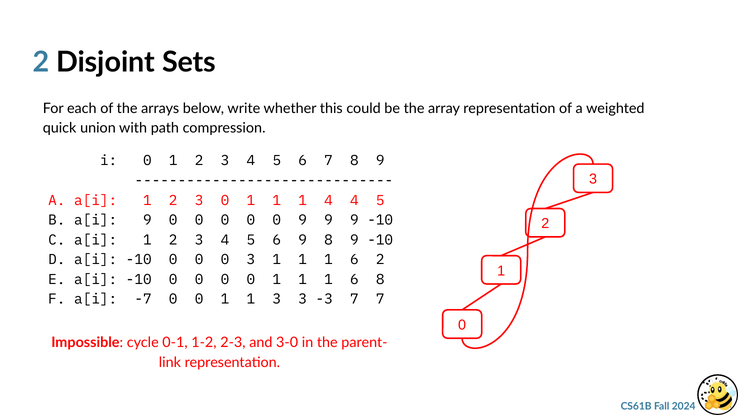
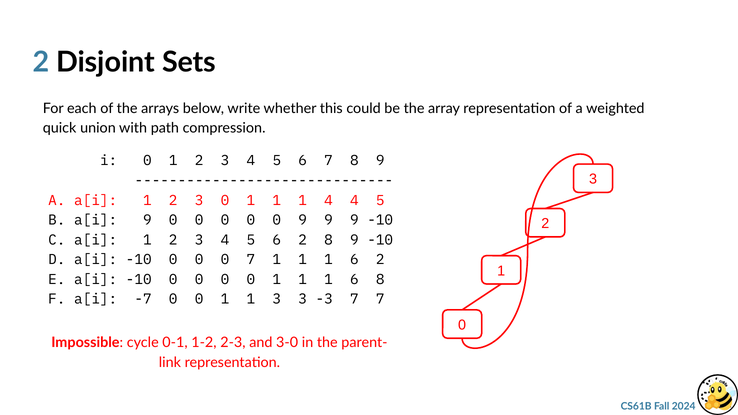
5 6 9: 9 -> 2
0 3: 3 -> 7
